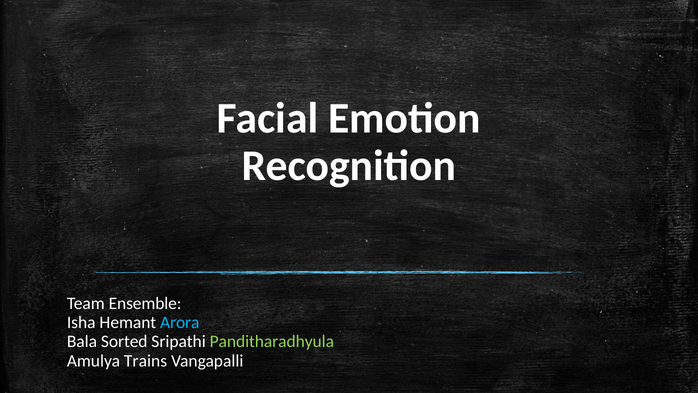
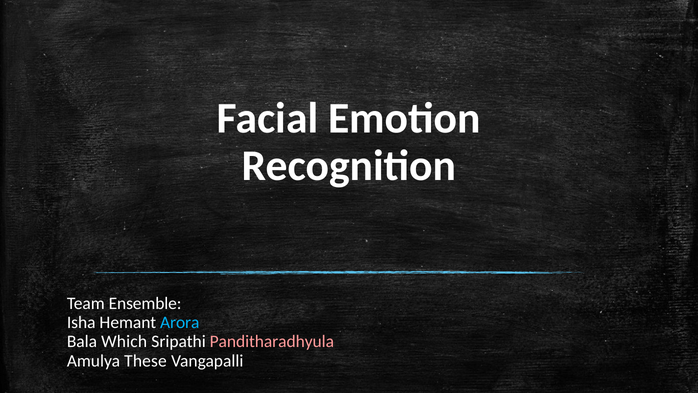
Sorted: Sorted -> Which
Panditharadhyula colour: light green -> pink
Trains: Trains -> These
